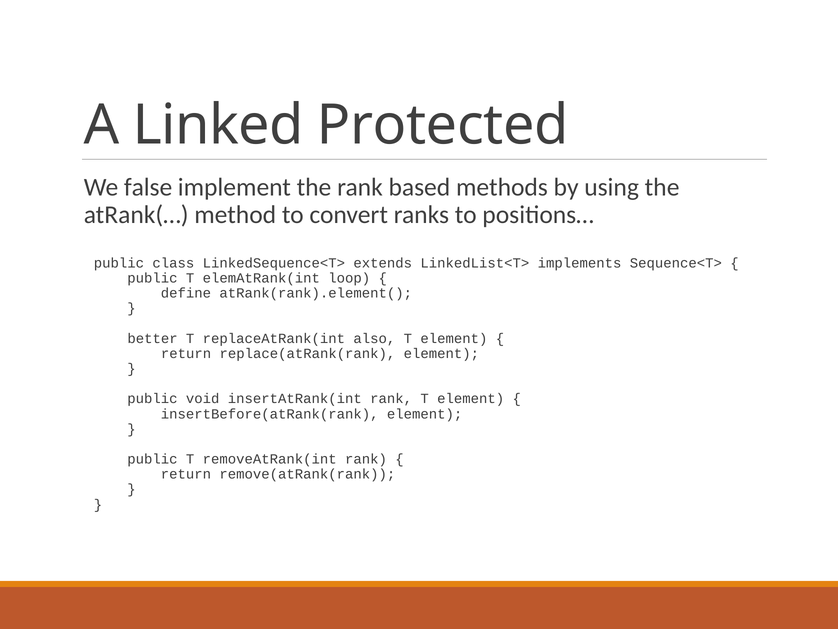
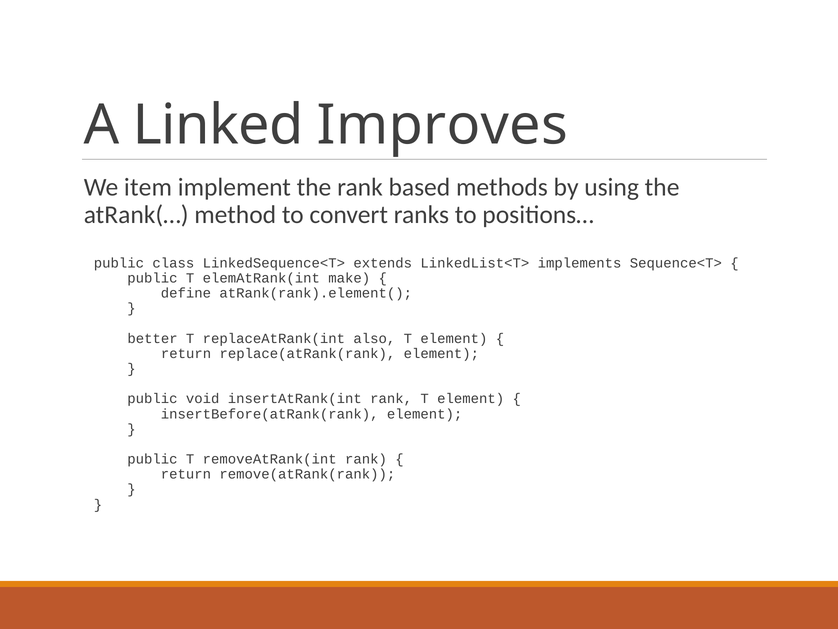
Protected: Protected -> Improves
false: false -> item
loop: loop -> make
